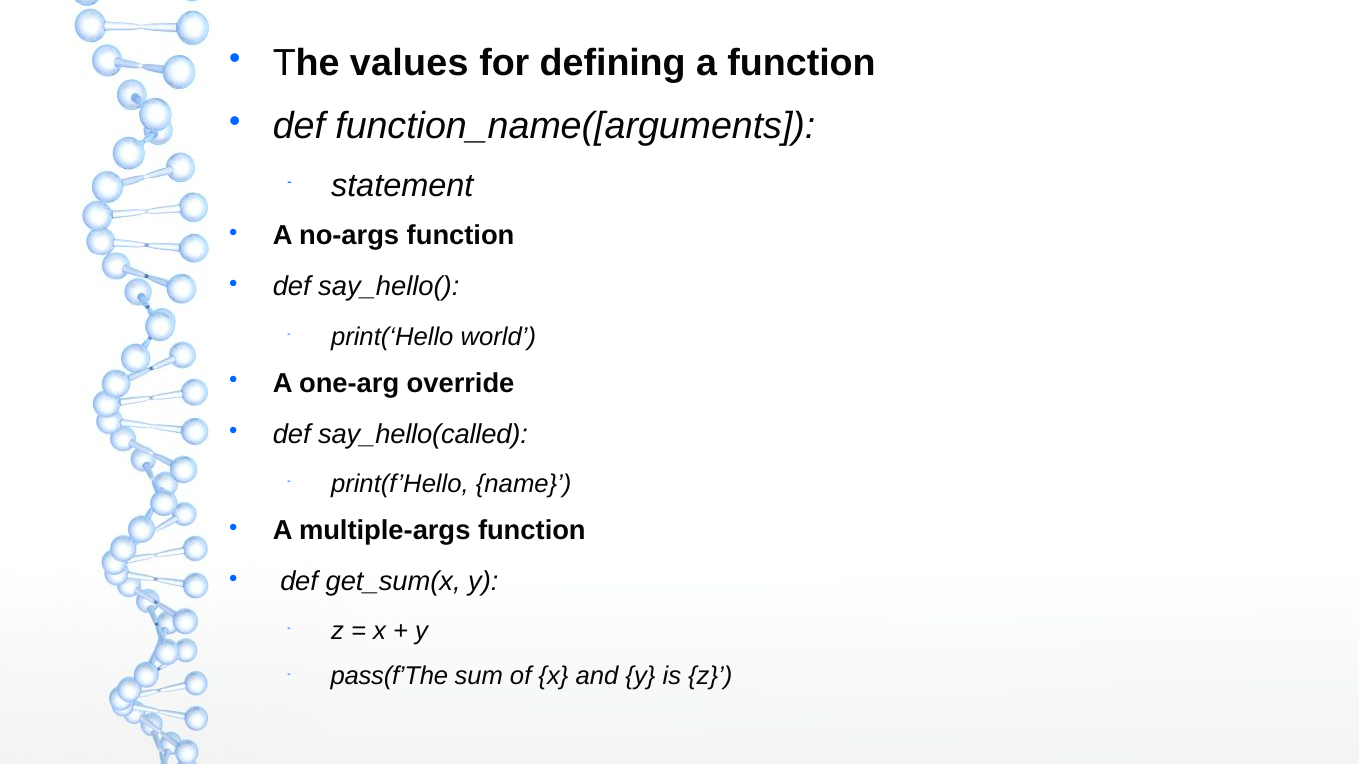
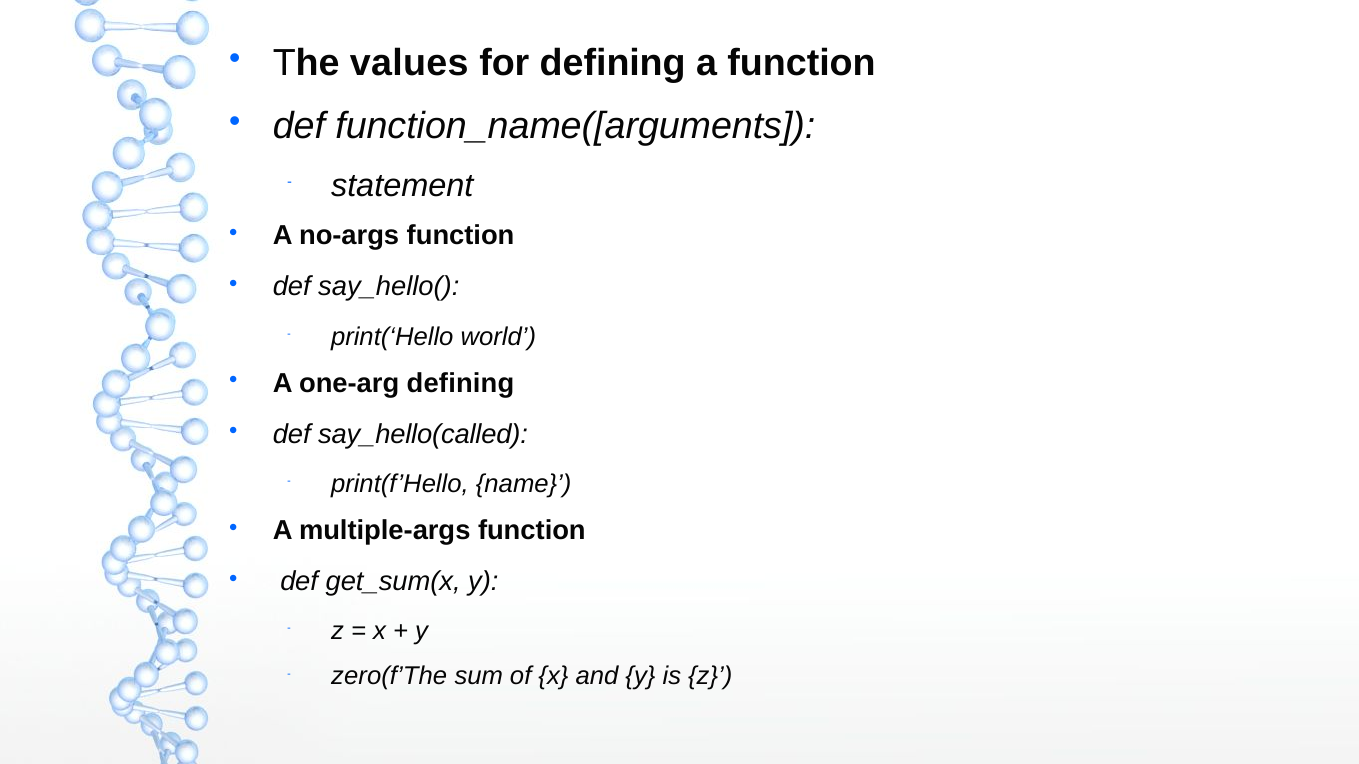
one-arg override: override -> defining
pass(f’The: pass(f’The -> zero(f’The
